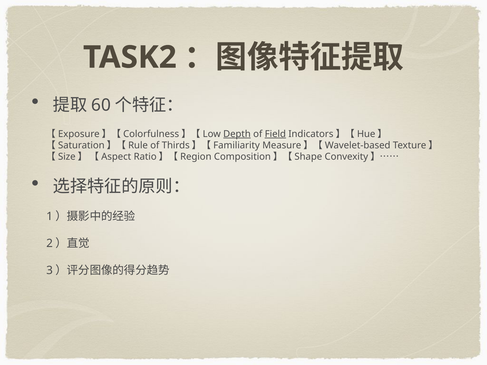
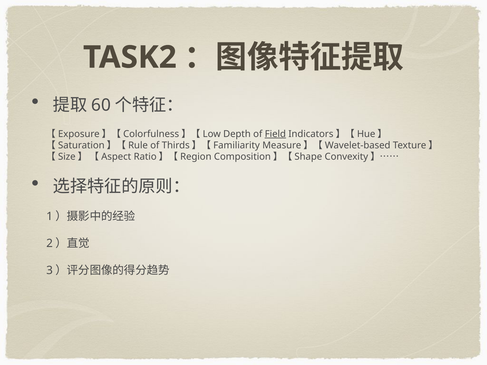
Depth underline: present -> none
